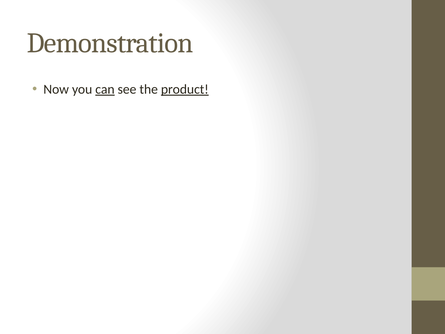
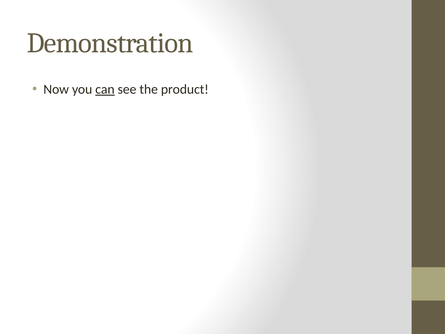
product underline: present -> none
